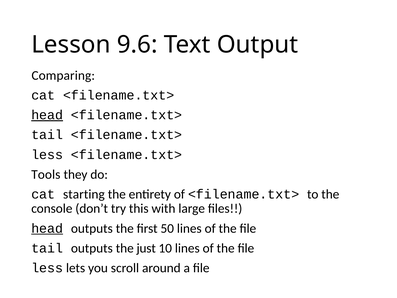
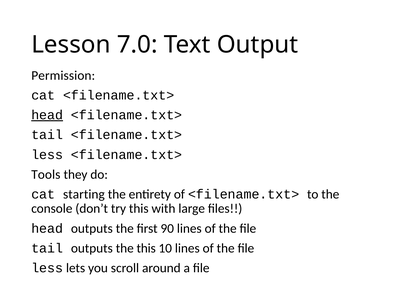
9.6: 9.6 -> 7.0
Comparing: Comparing -> Permission
head at (47, 228) underline: present -> none
50: 50 -> 90
the just: just -> this
